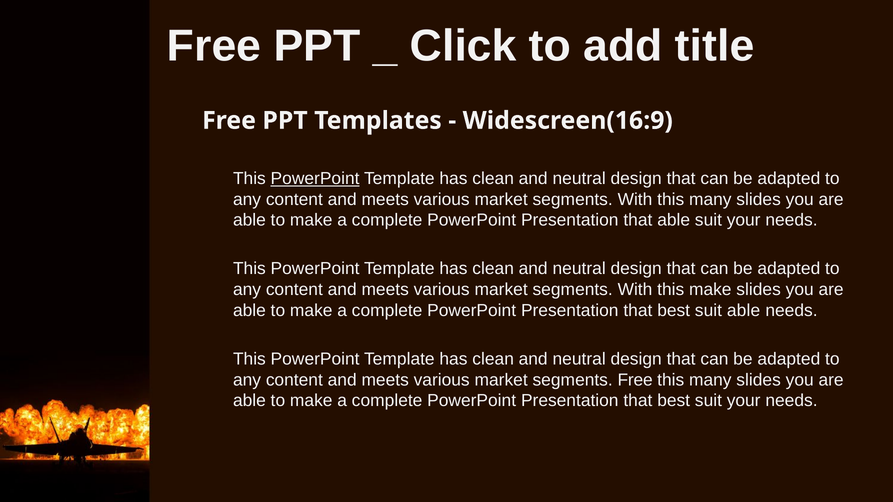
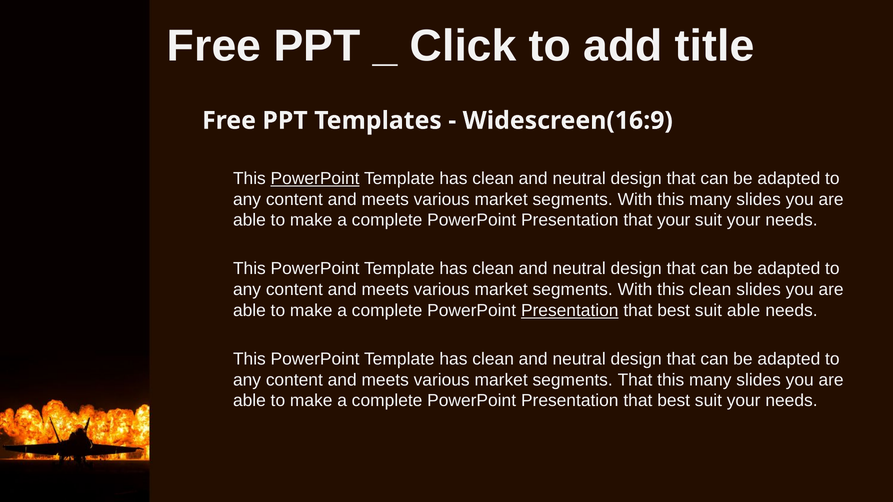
that able: able -> your
this make: make -> clean
Presentation at (570, 311) underline: none -> present
segments Free: Free -> That
